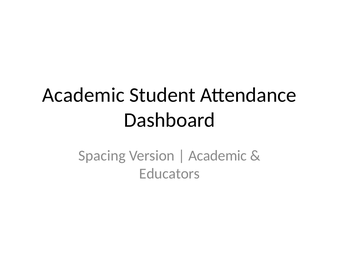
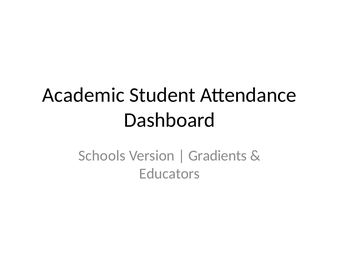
Spacing: Spacing -> Schools
Academic at (218, 156): Academic -> Gradients
